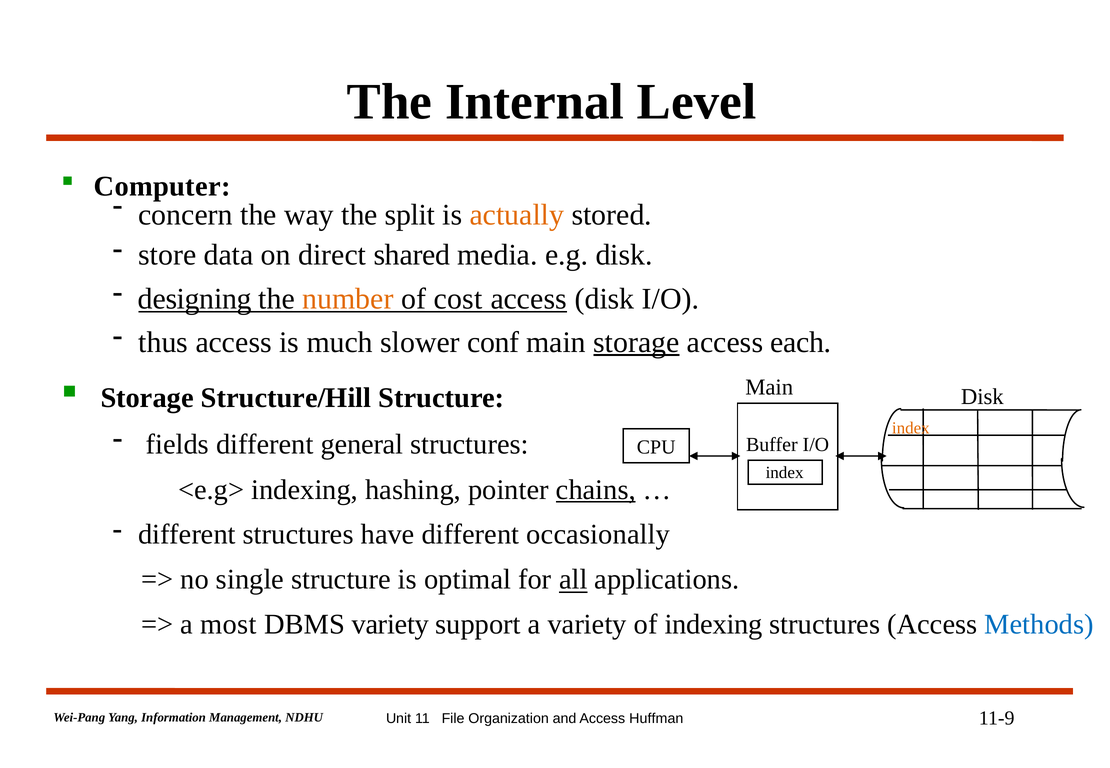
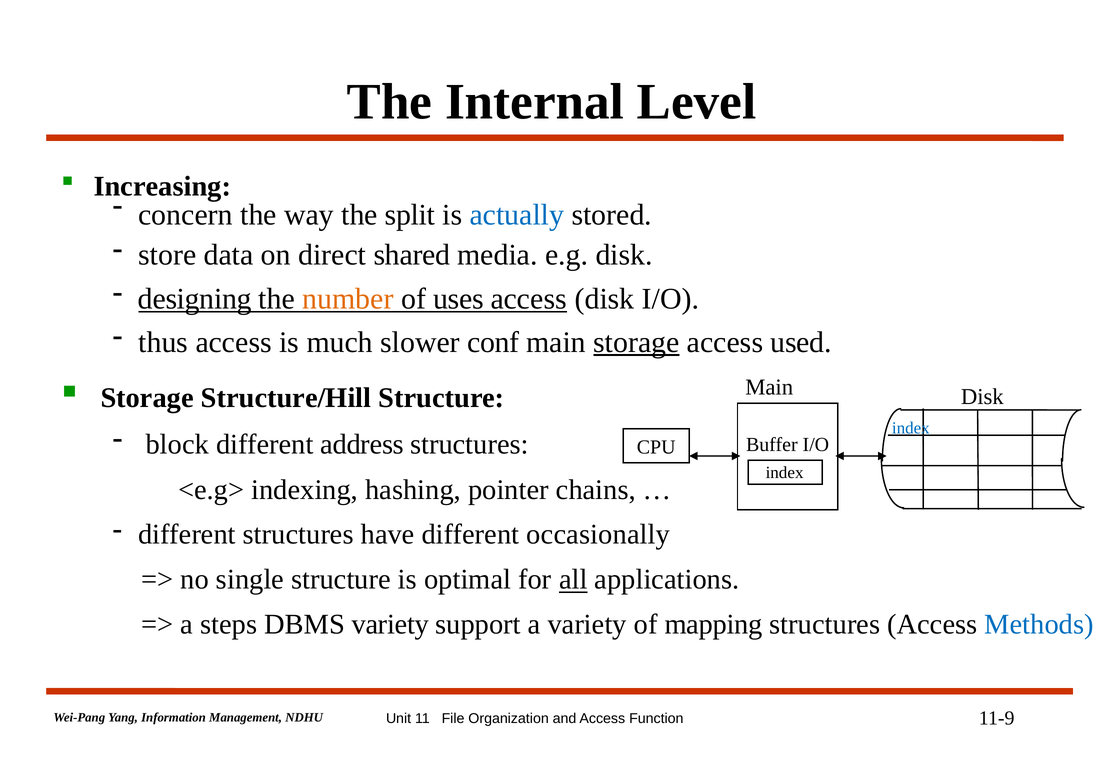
Computer: Computer -> Increasing
actually colour: orange -> blue
cost: cost -> uses
each: each -> used
index at (911, 429) colour: orange -> blue
fields: fields -> block
general: general -> address
chains underline: present -> none
most: most -> steps
of indexing: indexing -> mapping
Huffman: Huffman -> Function
